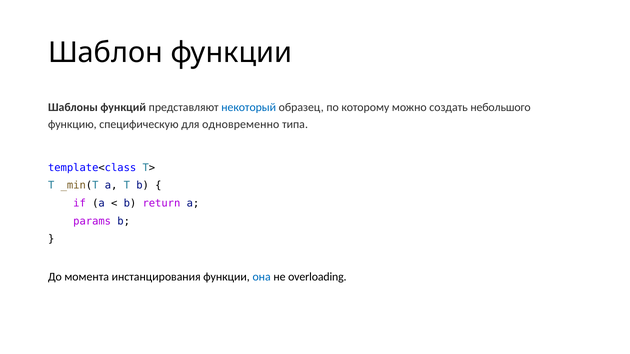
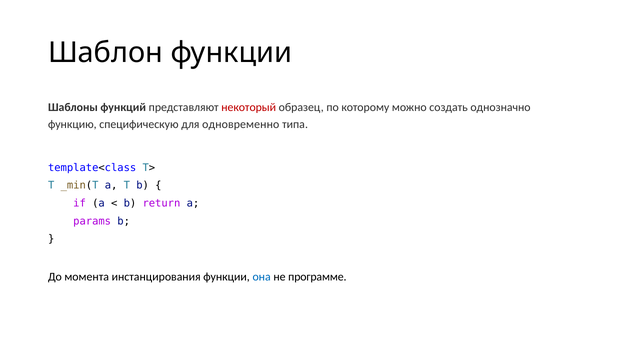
некоторый colour: blue -> red
небольшого: небольшого -> однозначно
overloading: overloading -> программе
